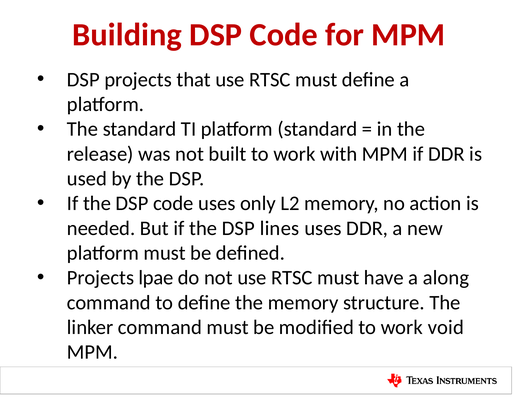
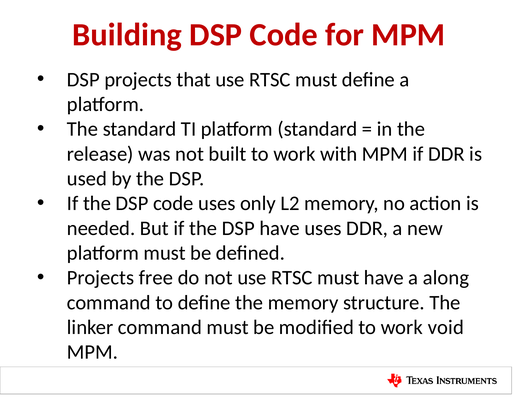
DSP lines: lines -> have
lpae: lpae -> free
